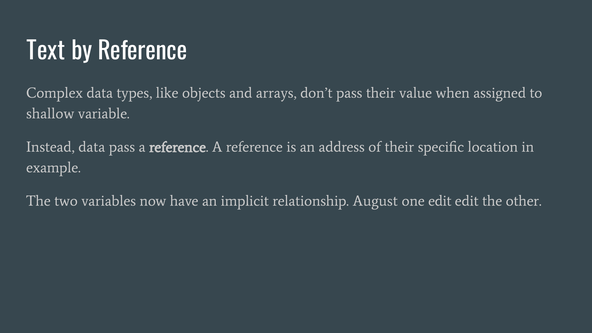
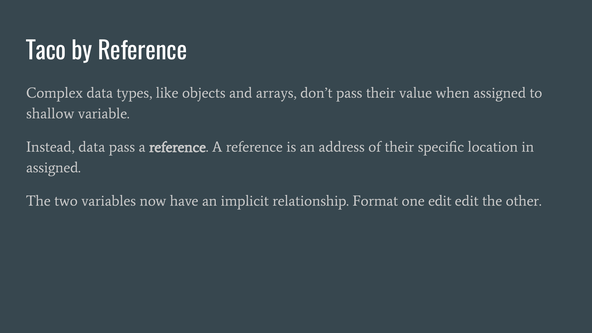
Text: Text -> Taco
example at (53, 167): example -> assigned
August: August -> Format
